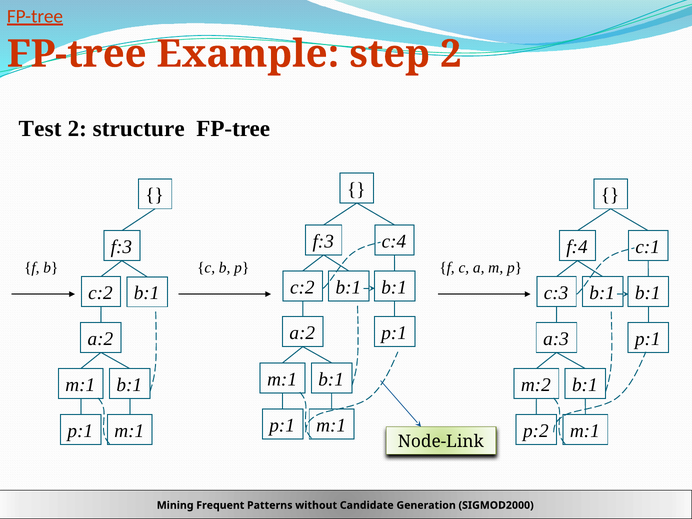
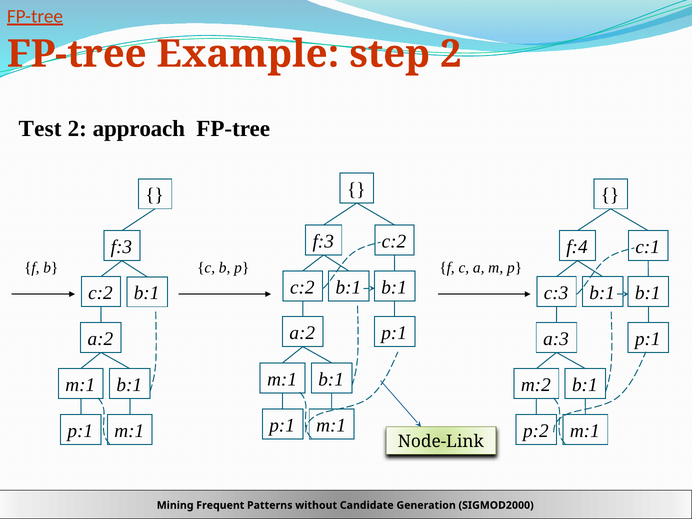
structure: structure -> approach
c:4 at (394, 241): c:4 -> c:2
